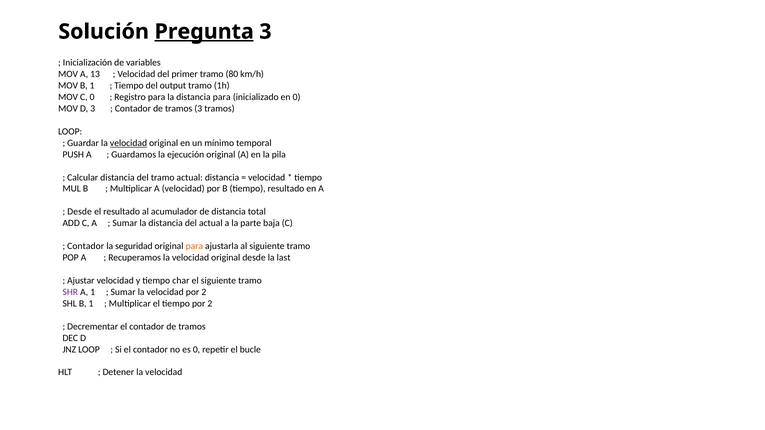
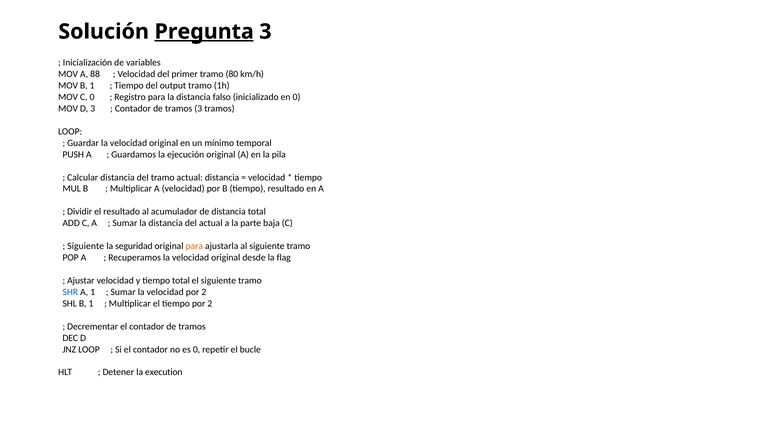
13: 13 -> 88
distancia para: para -> falso
velocidad at (128, 143) underline: present -> none
Desde at (80, 212): Desde -> Dividir
Contador at (86, 246): Contador -> Siguiente
last: last -> flag
tiempo char: char -> total
SHR colour: purple -> blue
Detener la velocidad: velocidad -> execution
